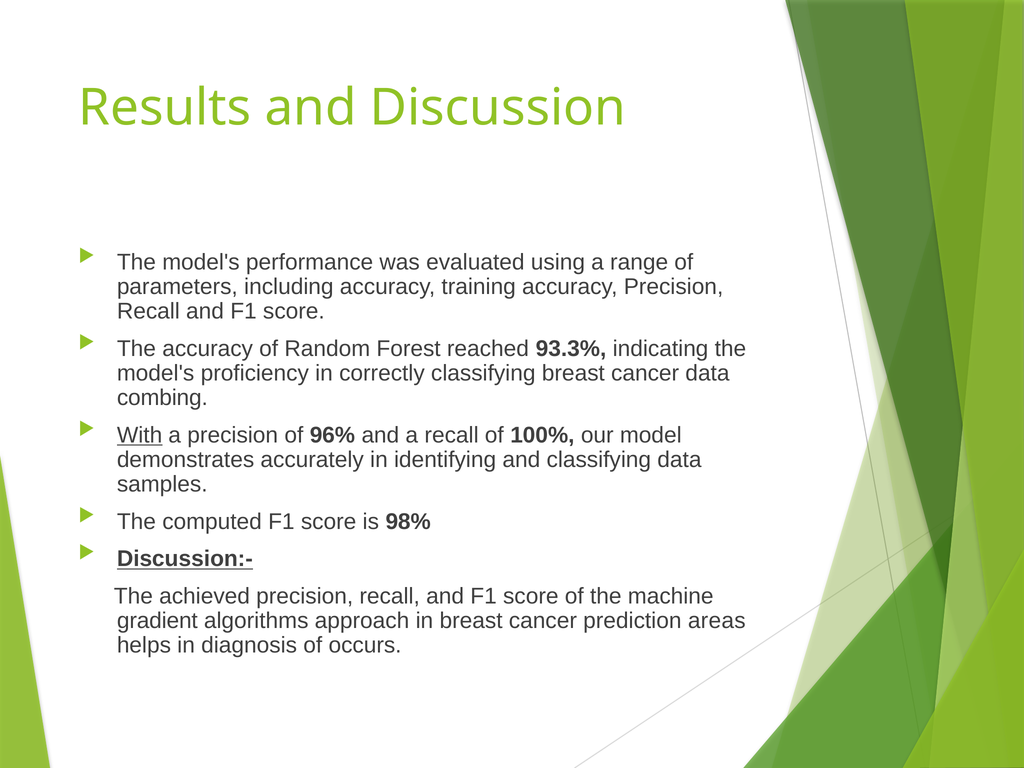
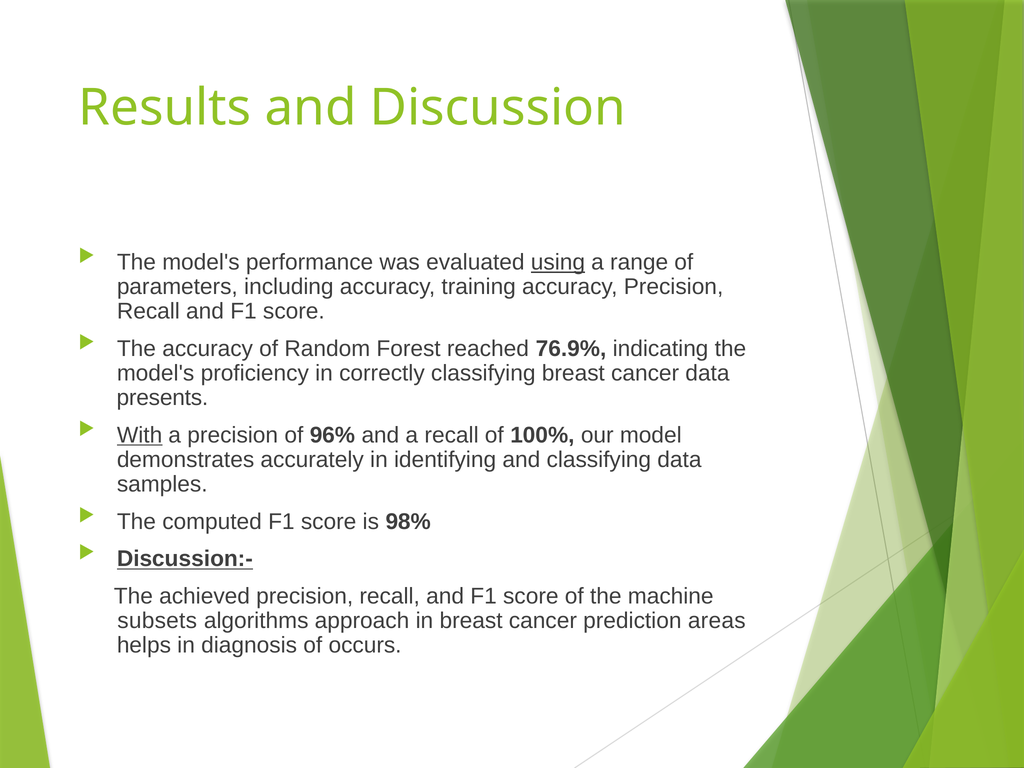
using underline: none -> present
93.3%: 93.3% -> 76.9%
combing: combing -> presents
gradient: gradient -> subsets
